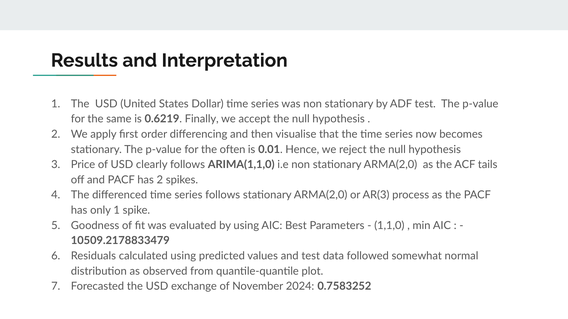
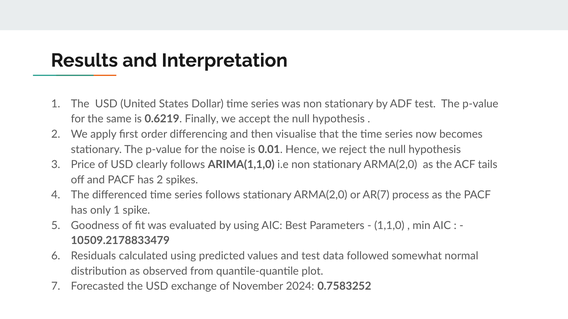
often: often -> noise
AR(3: AR(3 -> AR(7
